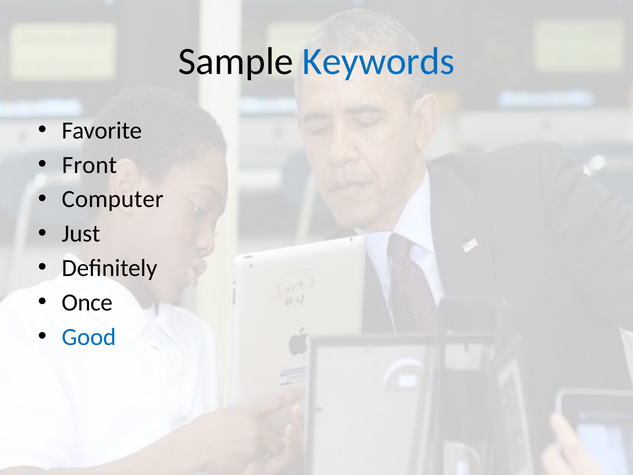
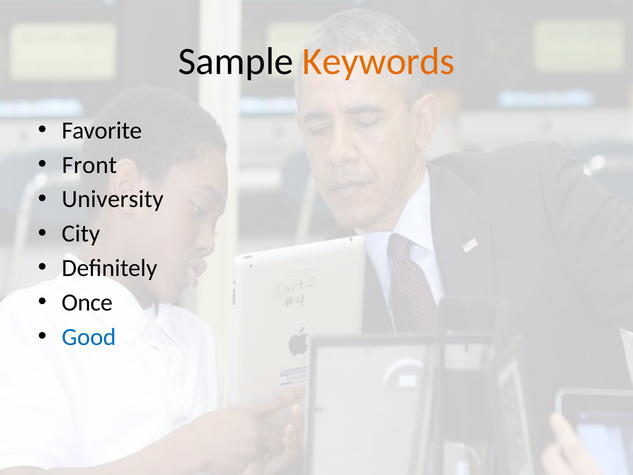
Keywords colour: blue -> orange
Computer: Computer -> University
Just: Just -> City
